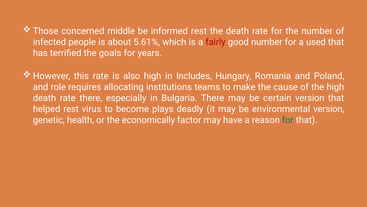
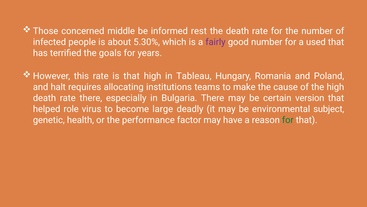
5.61%: 5.61% -> 5.30%
fairly colour: red -> purple
is also: also -> that
Includes: Includes -> Tableau
role: role -> halt
helped rest: rest -> role
plays: plays -> large
environmental version: version -> subject
economically: economically -> performance
